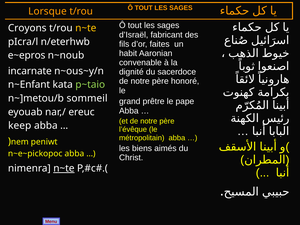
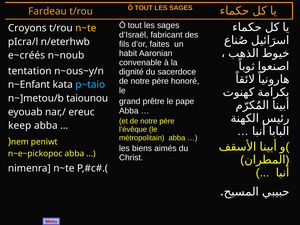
Lorsque: Lorsque -> Fardeau
e~epros: e~epros -> e~créés
incarnate: incarnate -> tentation
p~taio colour: light green -> light blue
sommeil: sommeil -> taiounou
n~te at (64, 168) underline: present -> none
